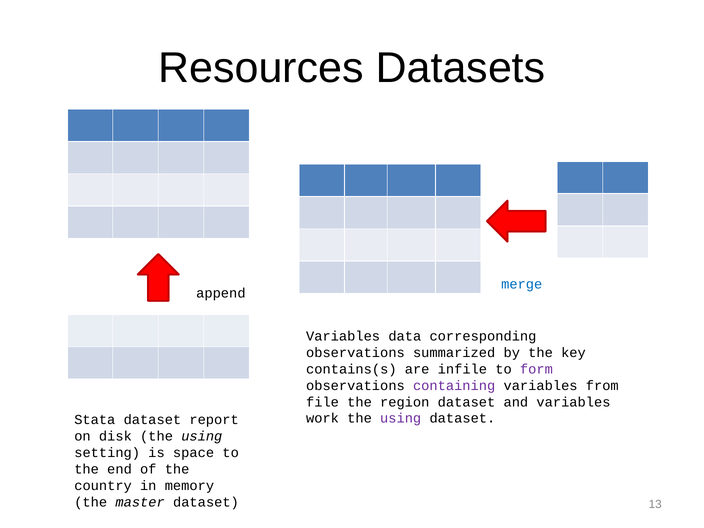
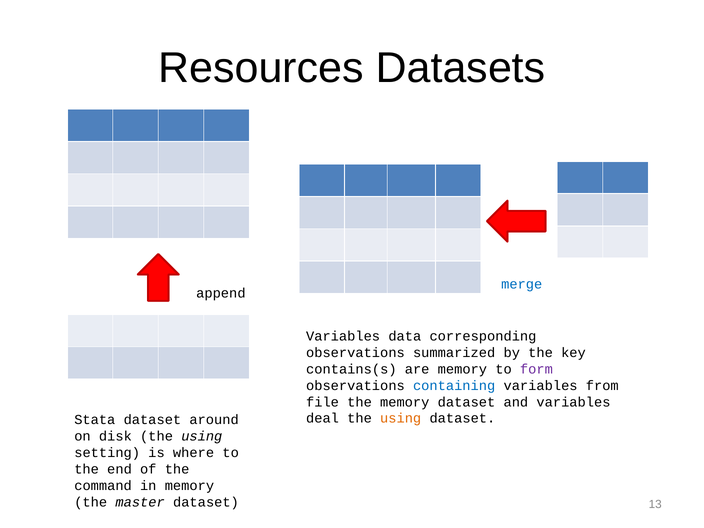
are infile: infile -> memory
containing colour: purple -> blue
the region: region -> memory
work: work -> deal
using at (401, 418) colour: purple -> orange
report: report -> around
space: space -> where
country: country -> command
